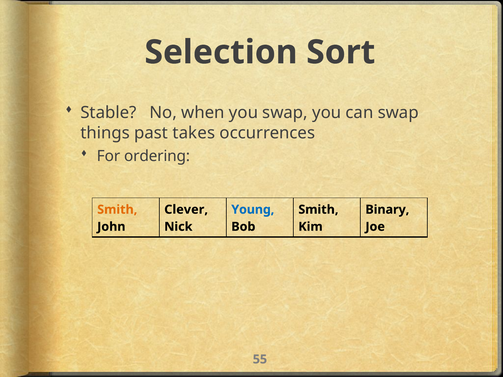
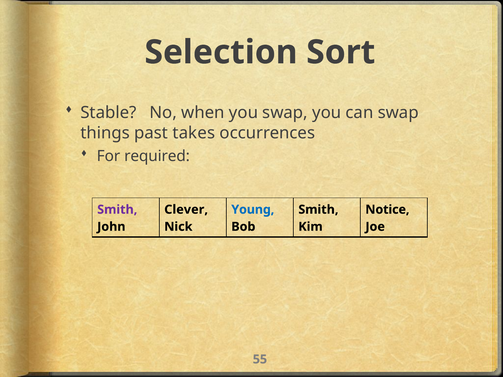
ordering: ordering -> required
Smith at (117, 210) colour: orange -> purple
Binary: Binary -> Notice
